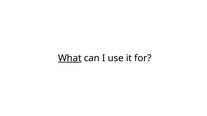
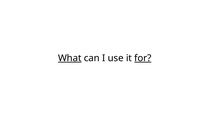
for underline: none -> present
